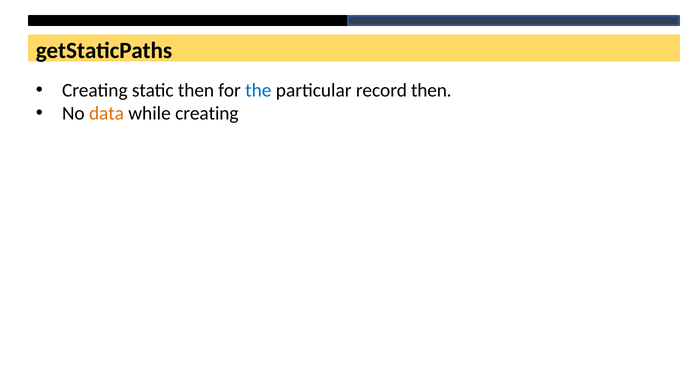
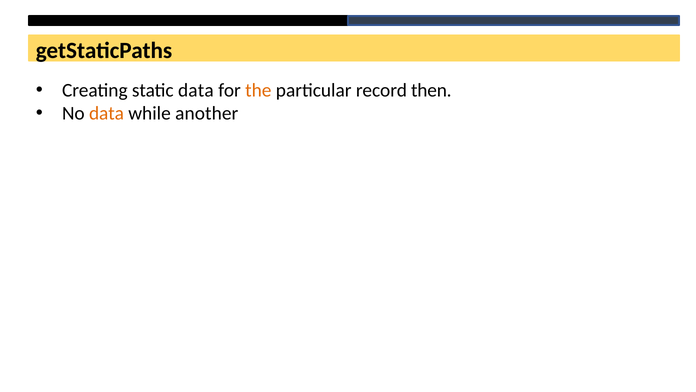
static then: then -> data
the colour: blue -> orange
while creating: creating -> another
